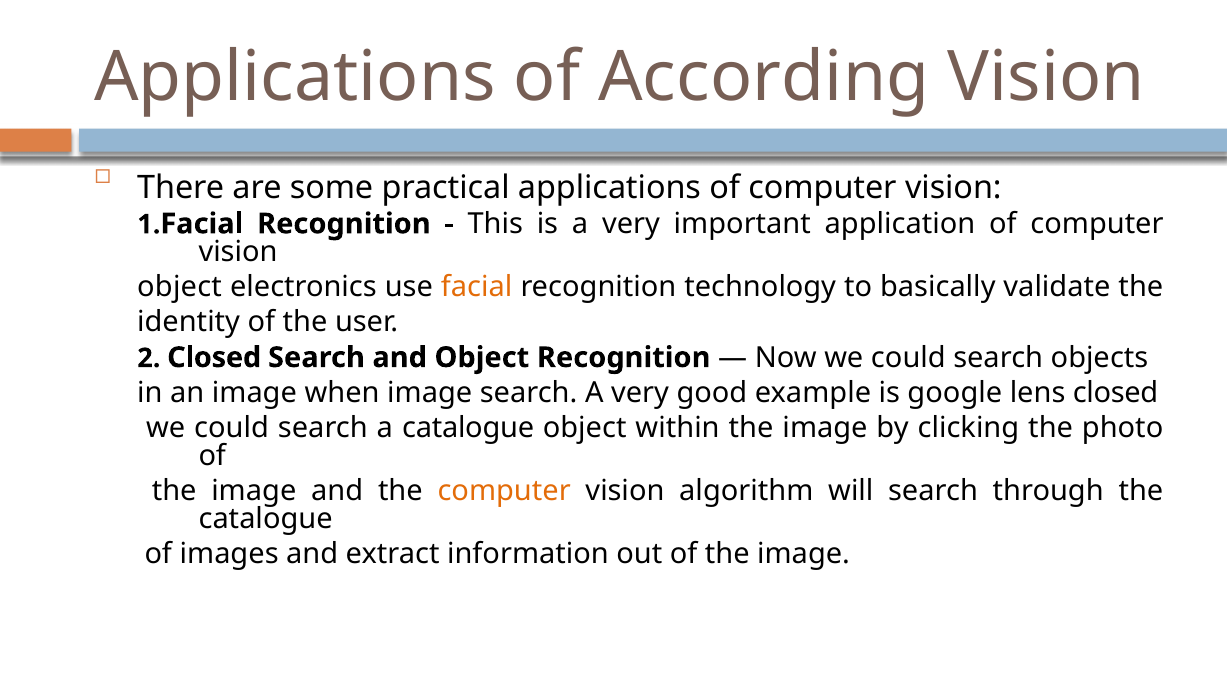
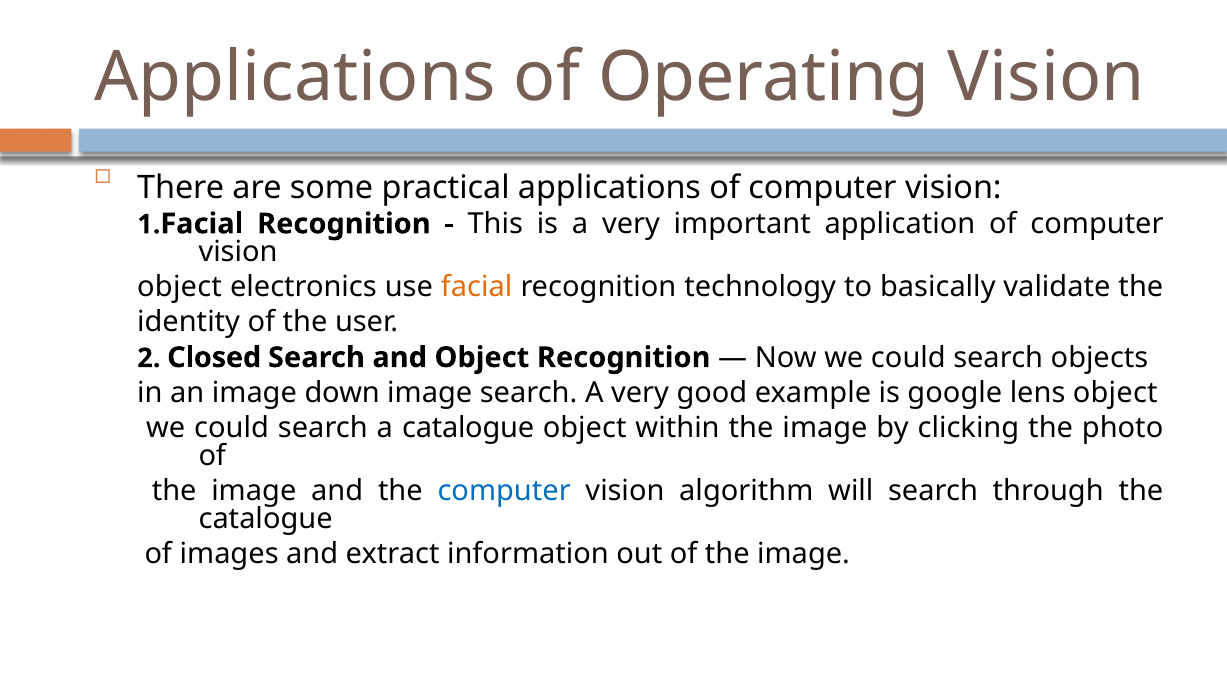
According: According -> Operating
when: when -> down
lens closed: closed -> object
computer at (504, 491) colour: orange -> blue
